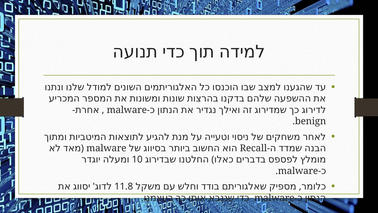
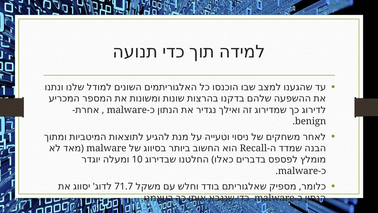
11.8: 11.8 -> 71.7
